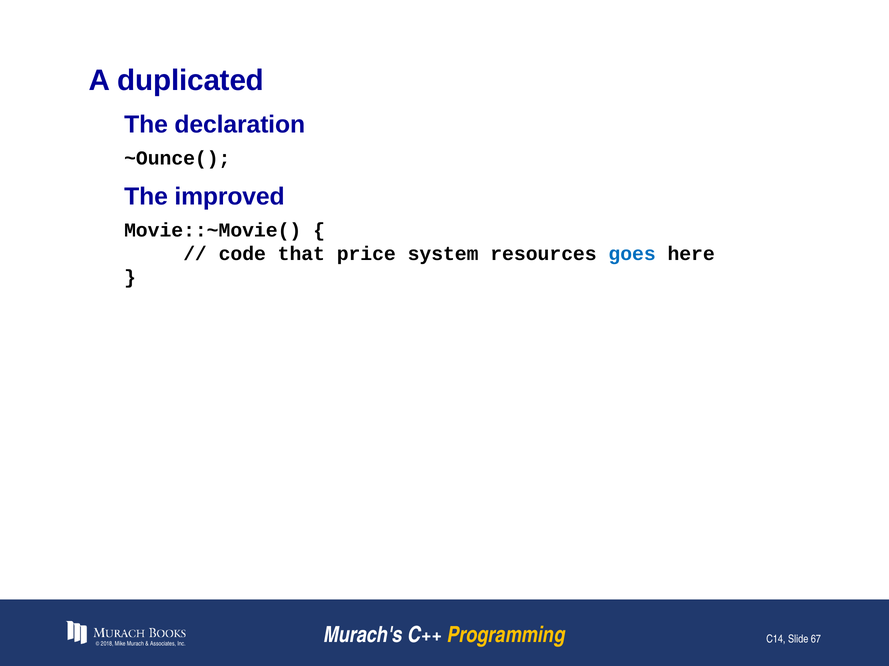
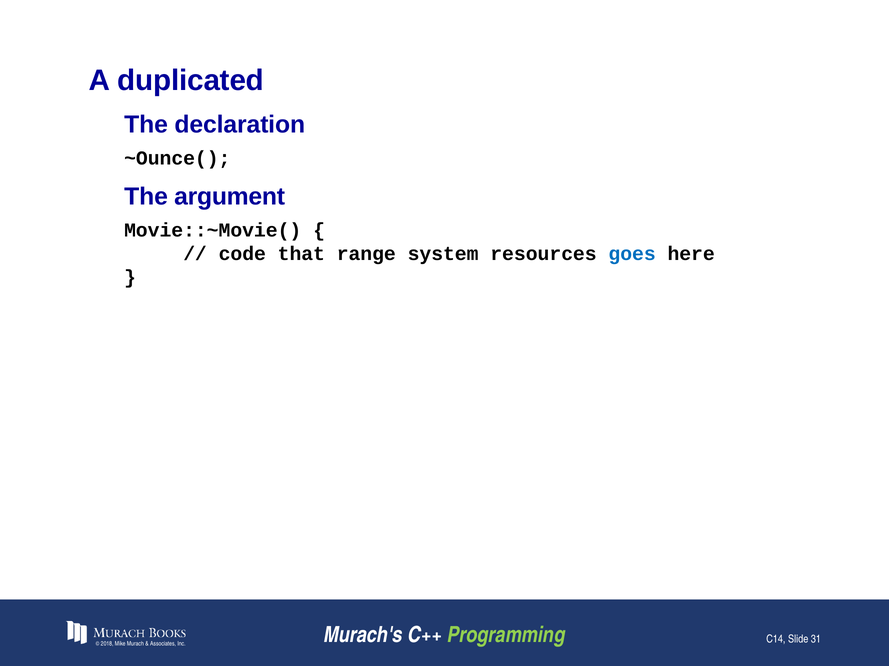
improved: improved -> argument
price: price -> range
Programming colour: yellow -> light green
67: 67 -> 31
